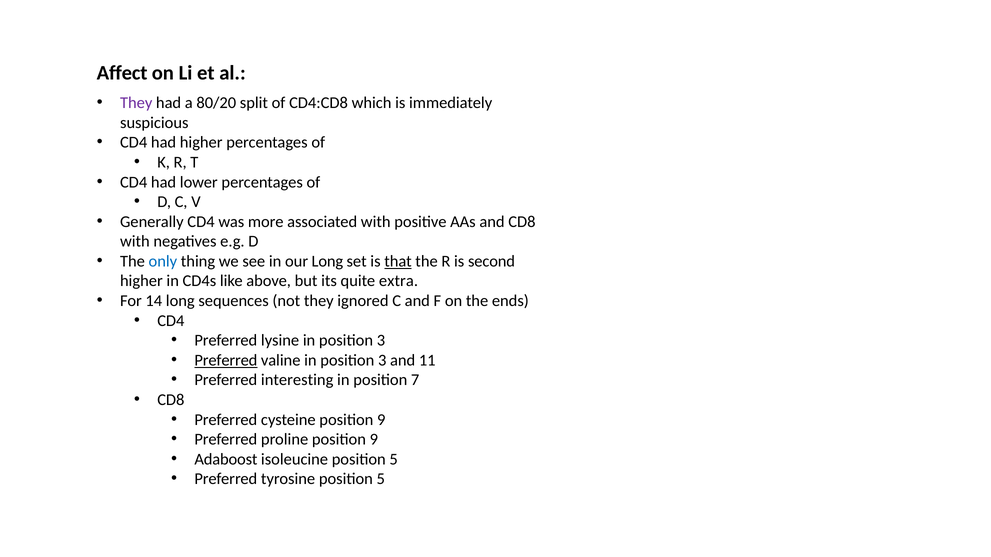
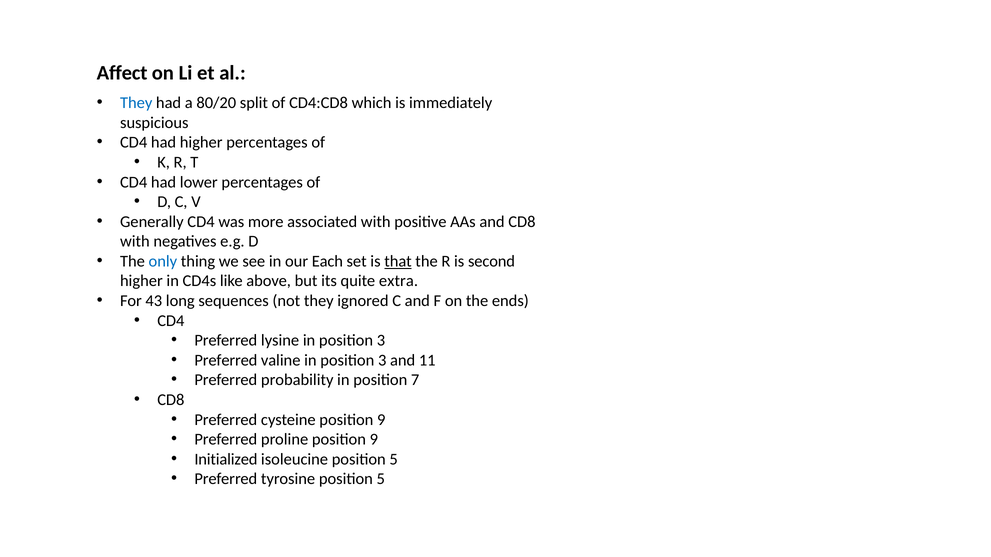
They at (136, 103) colour: purple -> blue
our Long: Long -> Each
14: 14 -> 43
Preferred at (226, 360) underline: present -> none
interesting: interesting -> probability
Adaboost: Adaboost -> Initialized
